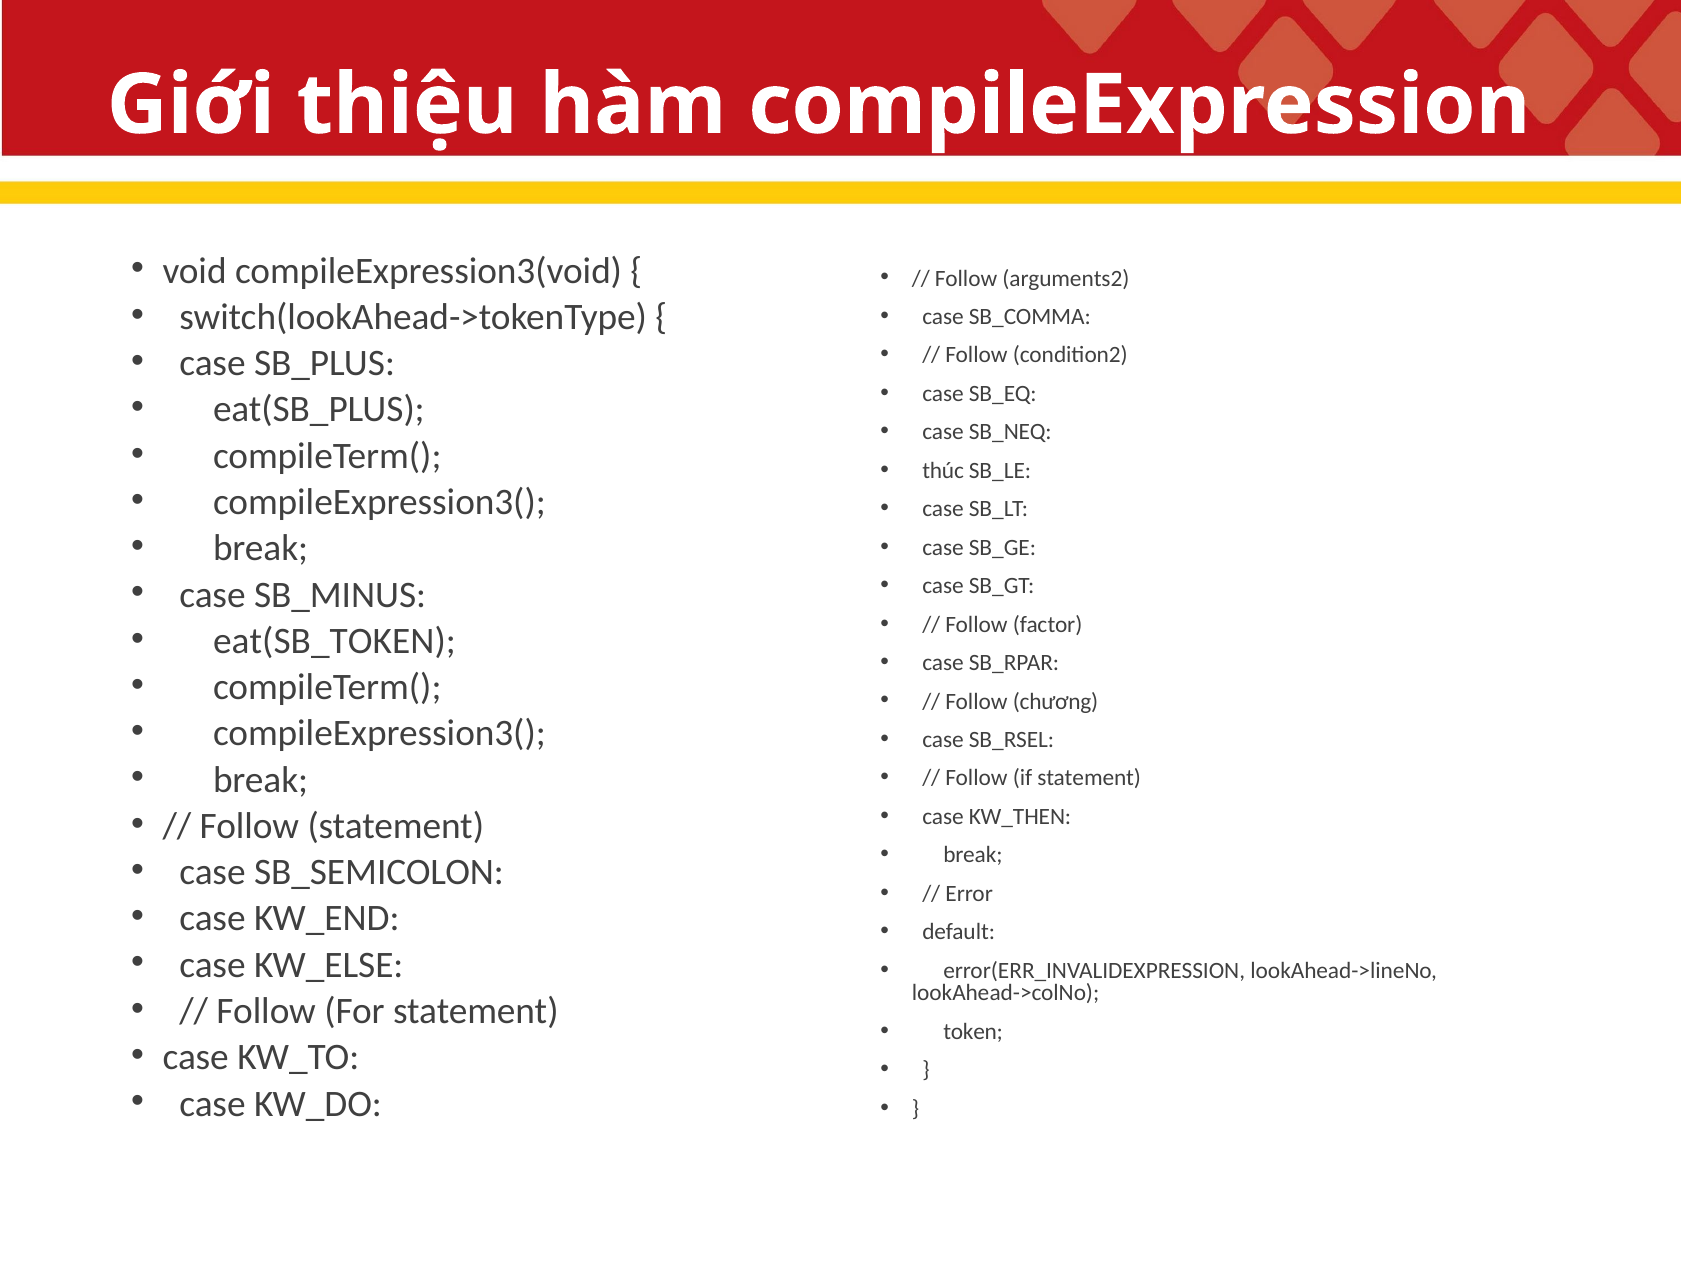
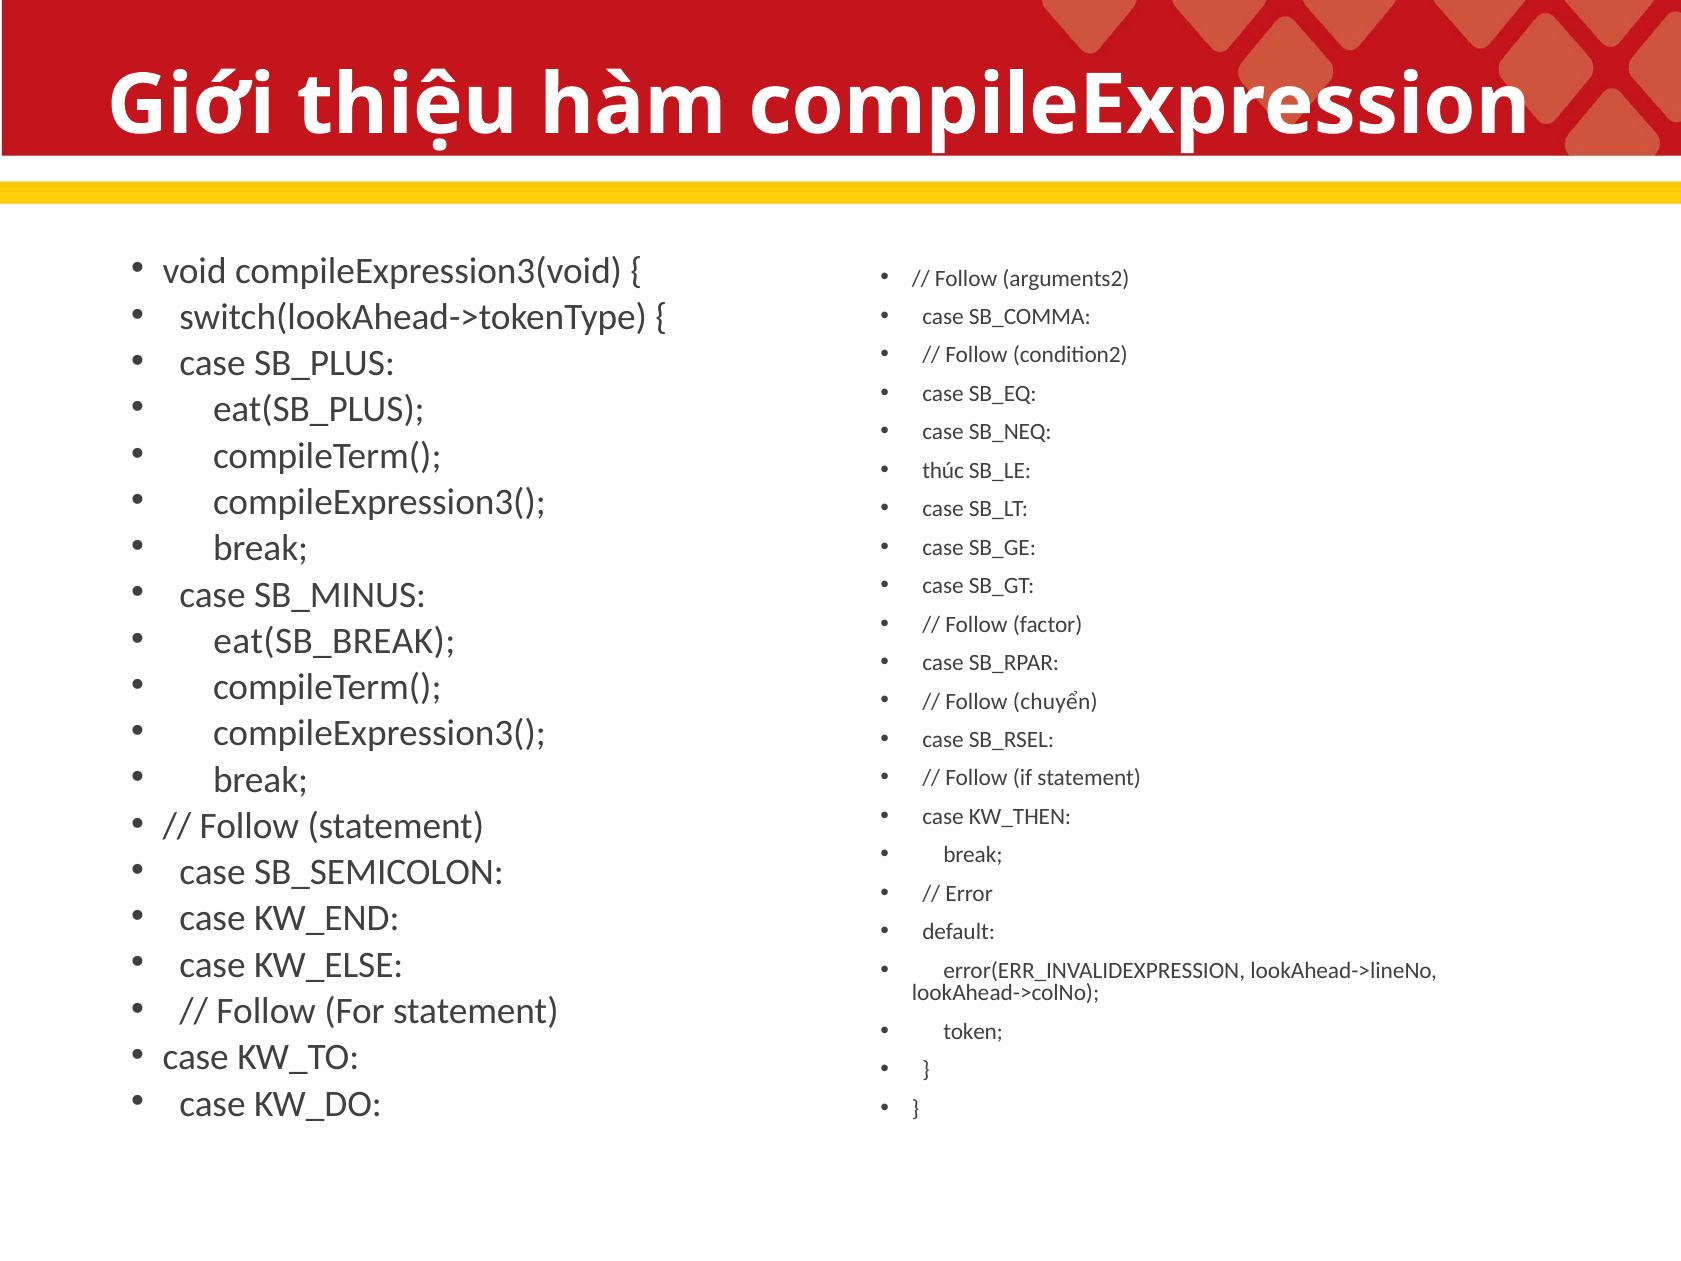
eat(SB_TOKEN: eat(SB_TOKEN -> eat(SB_BREAK
chương: chương -> chuyển
